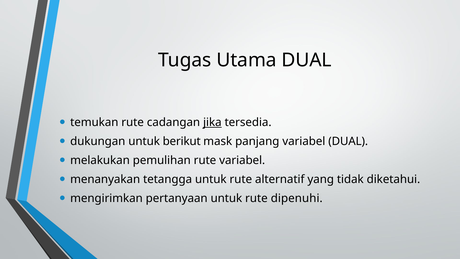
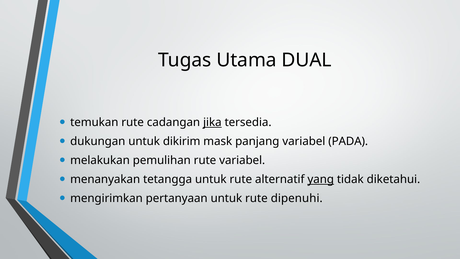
berikut: berikut -> dikirim
variabel DUAL: DUAL -> PADA
yang underline: none -> present
